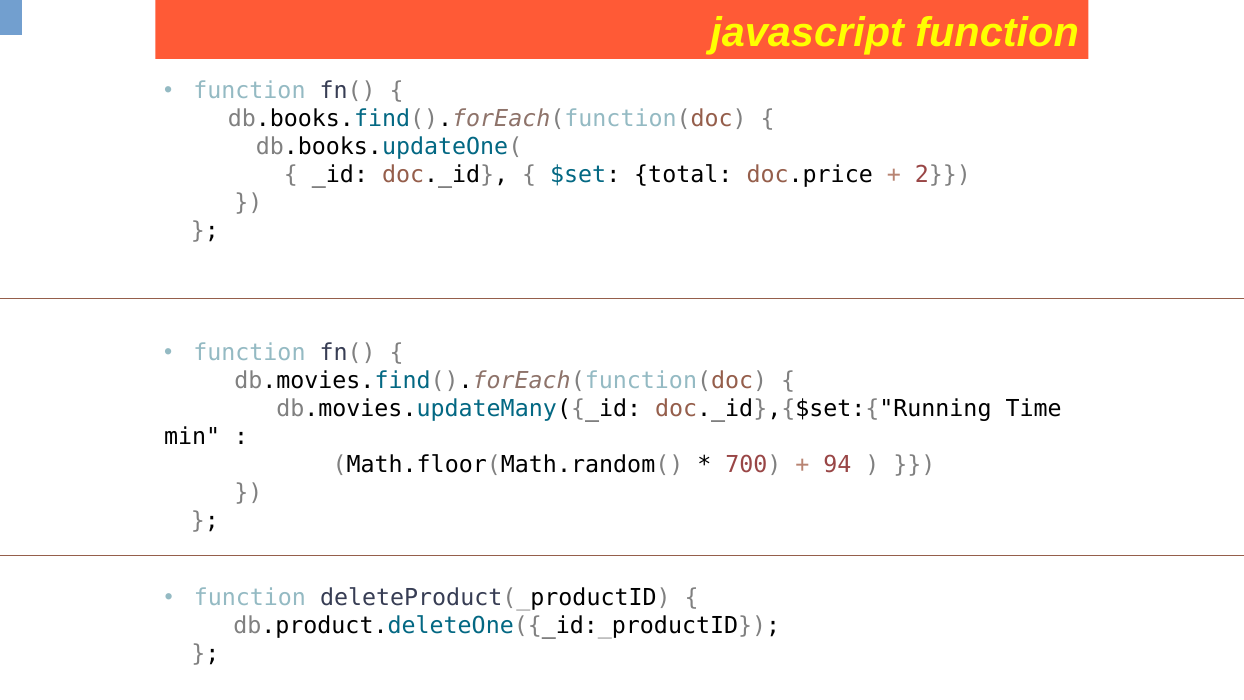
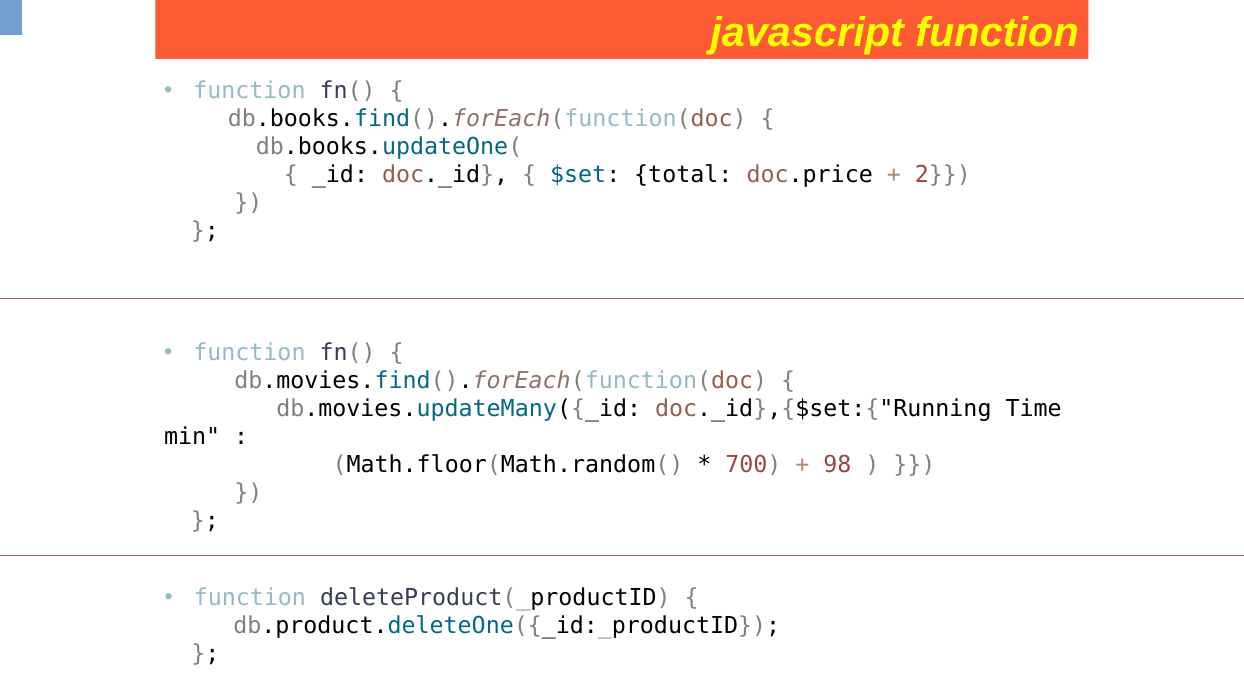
94: 94 -> 98
